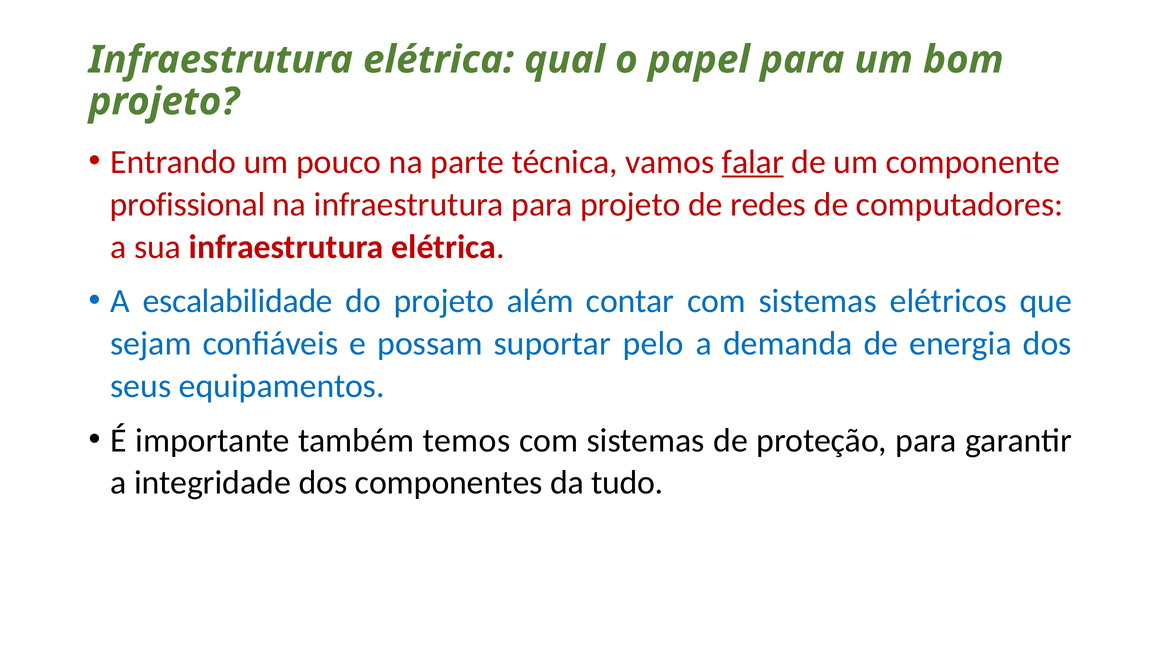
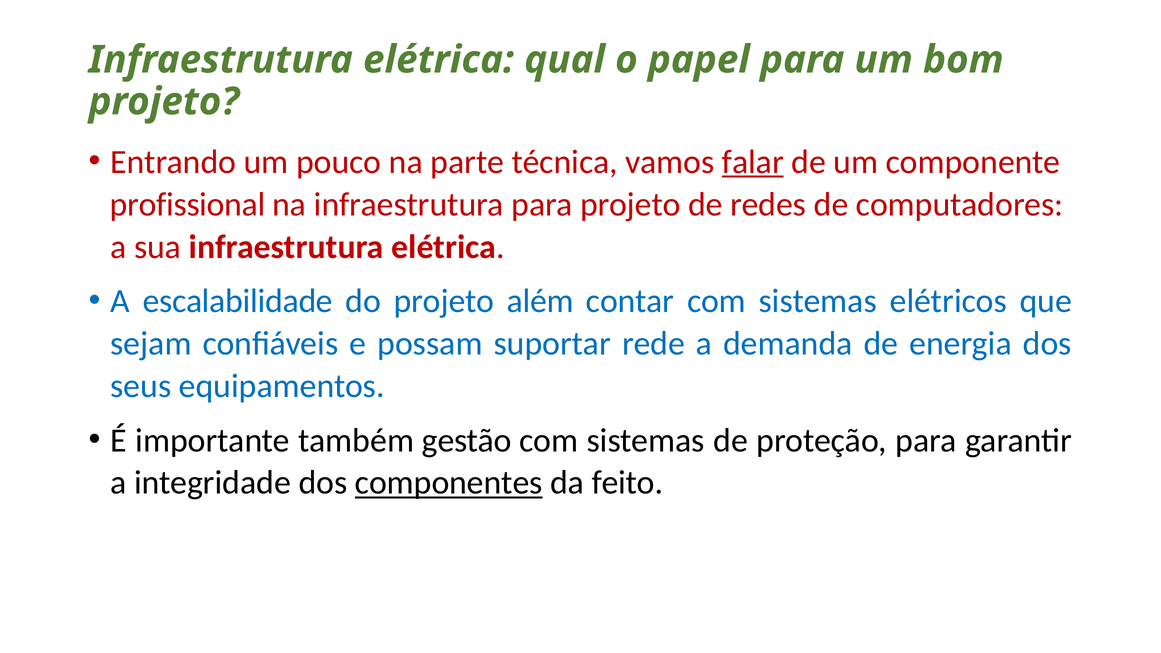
pelo: pelo -> rede
temos: temos -> gestão
componentes underline: none -> present
tudo: tudo -> feito
